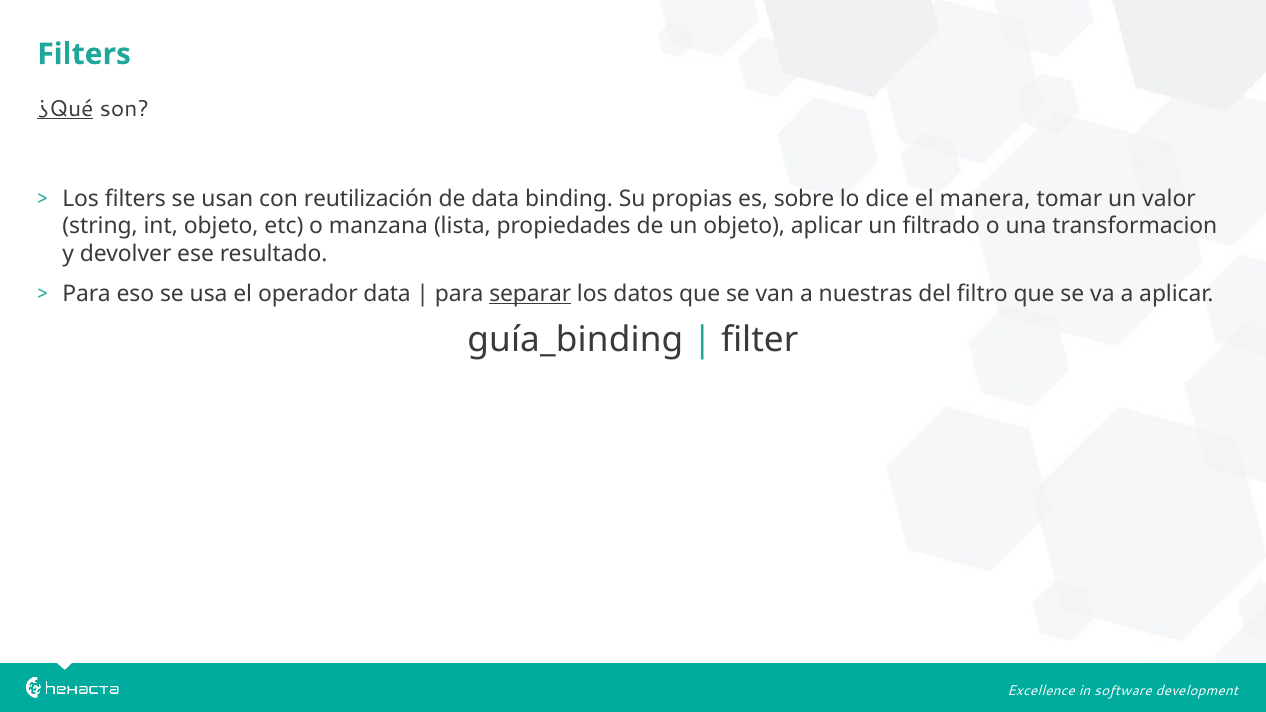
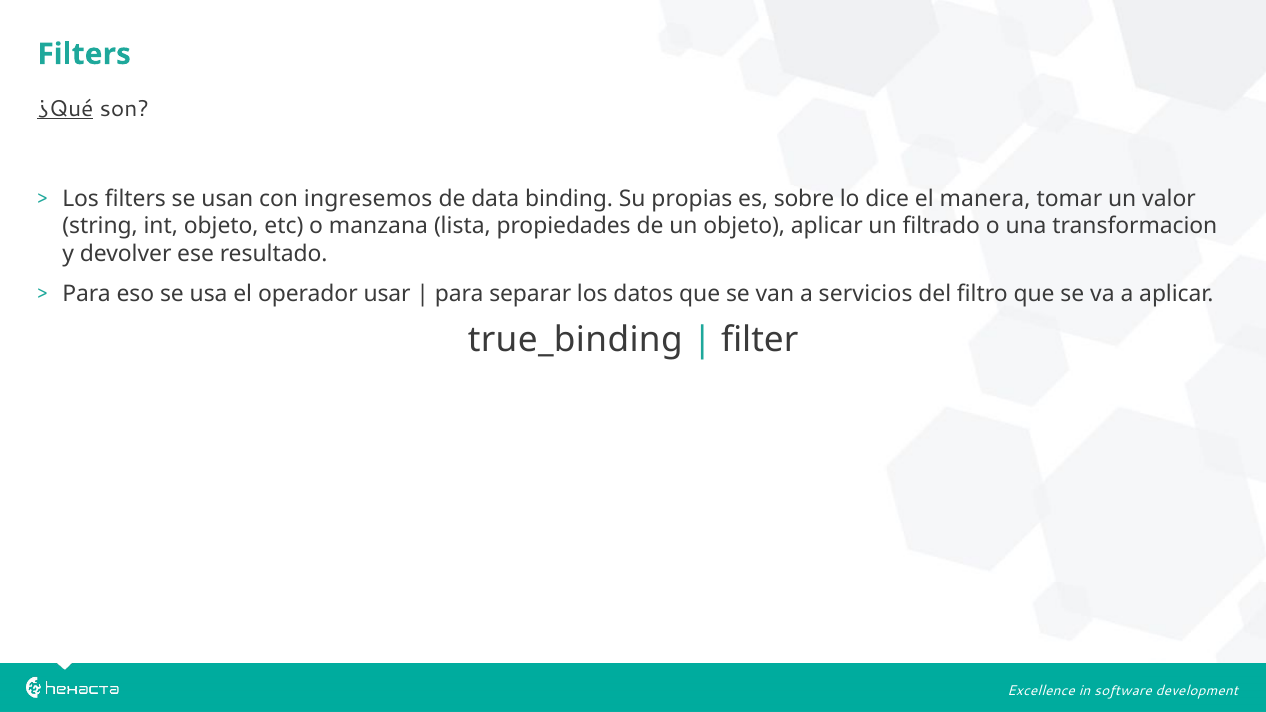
reutilización: reutilización -> ingresemos
operador data: data -> usar
separar underline: present -> none
nuestras: nuestras -> servicios
guía_binding: guía_binding -> true_binding
